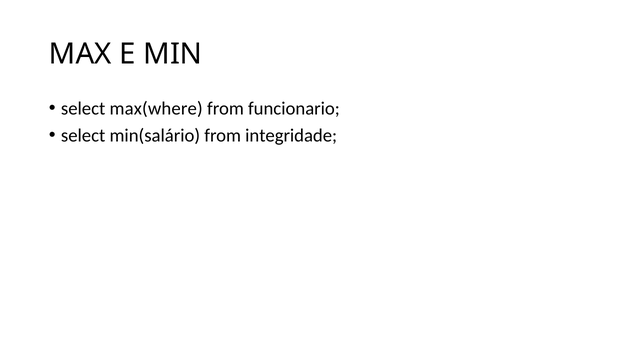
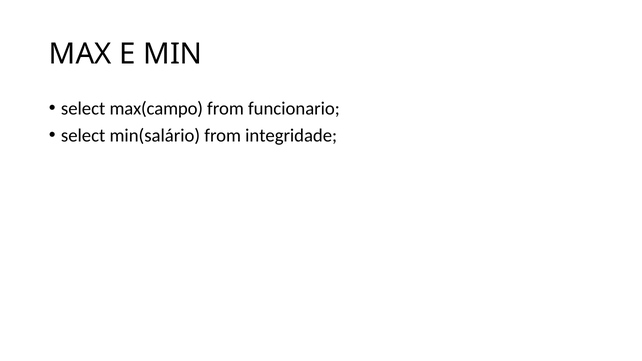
max(where: max(where -> max(campo
